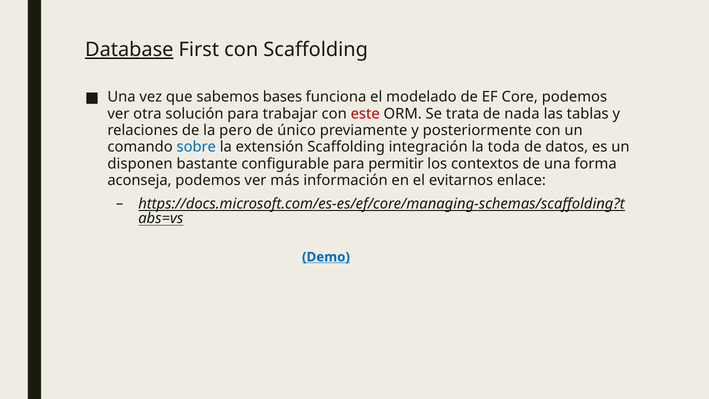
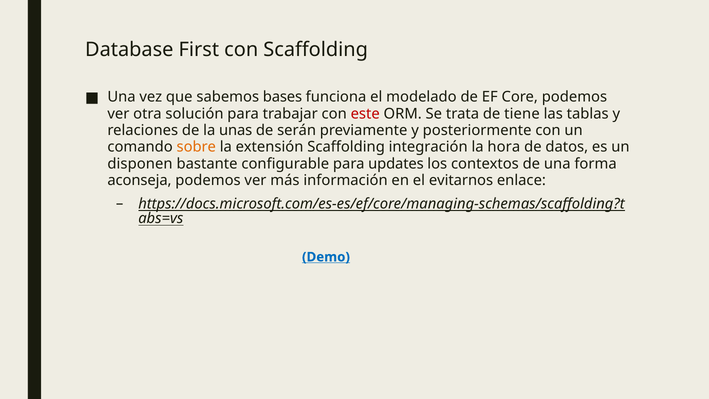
Database underline: present -> none
nada: nada -> tiene
pero: pero -> unas
único: único -> serán
sobre colour: blue -> orange
toda: toda -> hora
permitir: permitir -> updates
